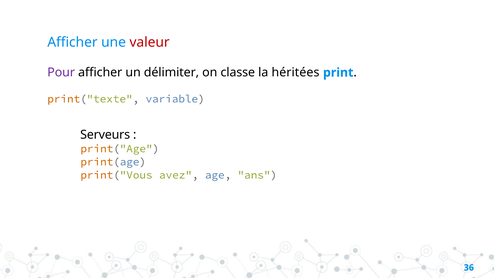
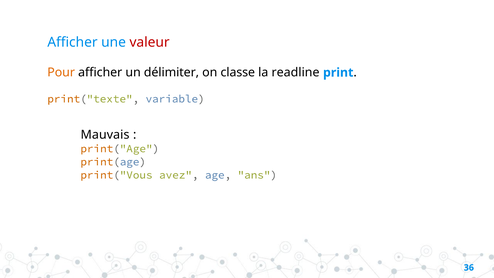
Pour colour: purple -> orange
héritées: héritées -> readline
Serveurs: Serveurs -> Mauvais
